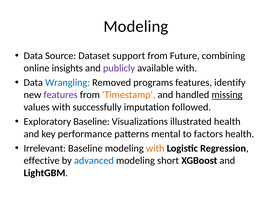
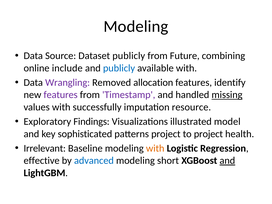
Dataset support: support -> publicly
insights: insights -> include
publicly at (119, 68) colour: purple -> blue
Wrangling colour: blue -> purple
programs: programs -> allocation
Timestamp colour: orange -> purple
followed: followed -> resource
Exploratory Baseline: Baseline -> Findings
illustrated health: health -> model
performance: performance -> sophisticated
patterns mental: mental -> project
to factors: factors -> project
and at (227, 161) underline: none -> present
